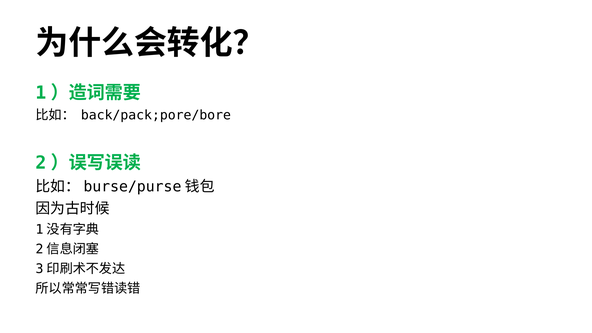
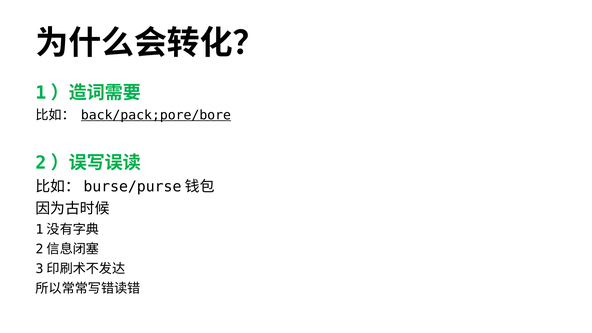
back/pack;pore/bore underline: none -> present
